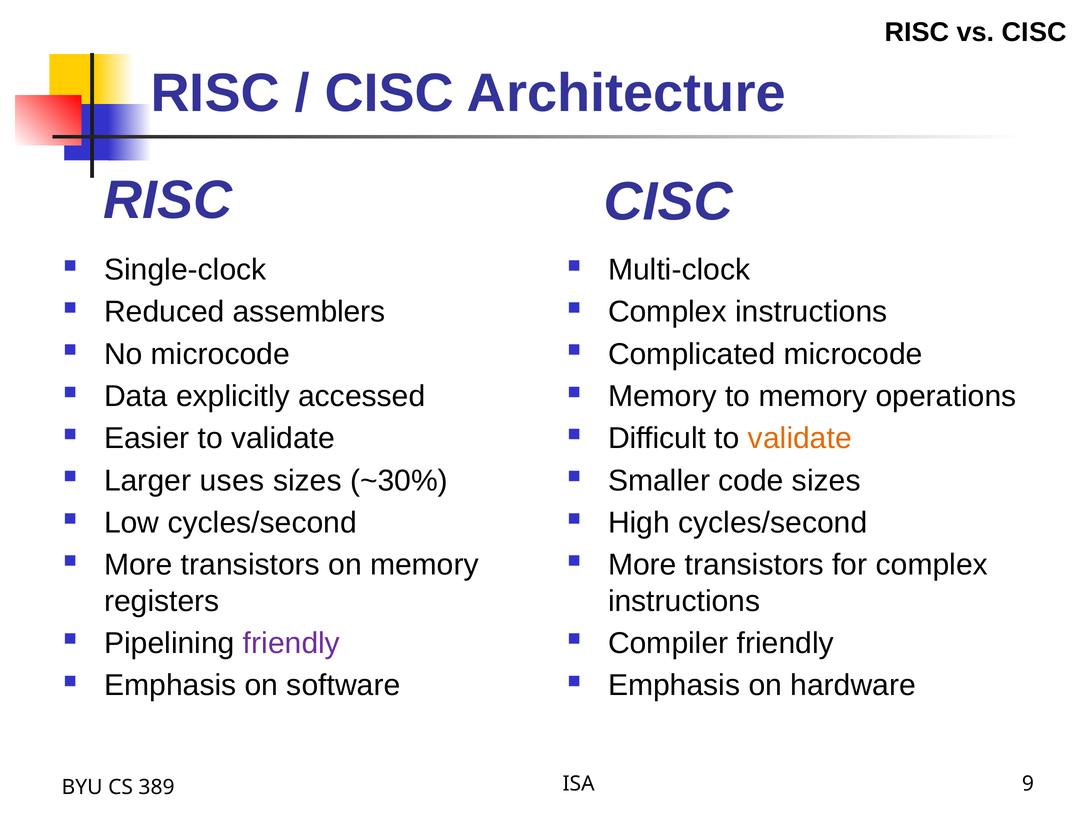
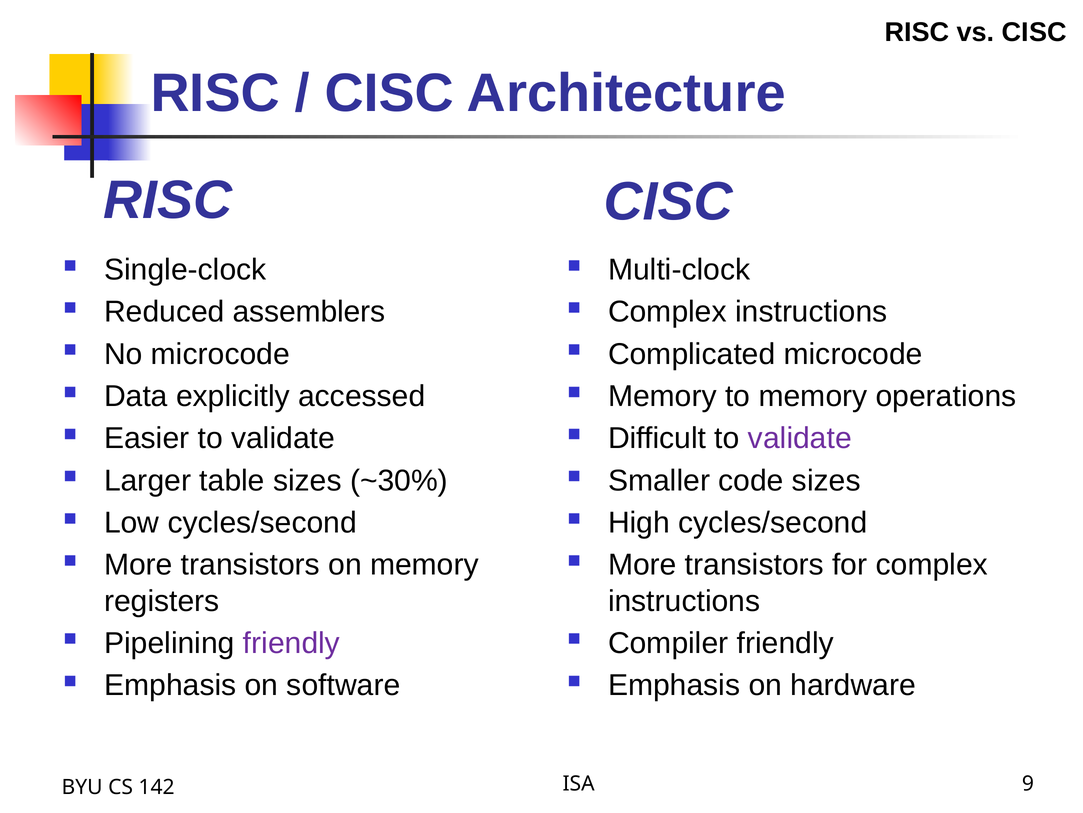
validate at (800, 438) colour: orange -> purple
uses: uses -> table
389: 389 -> 142
